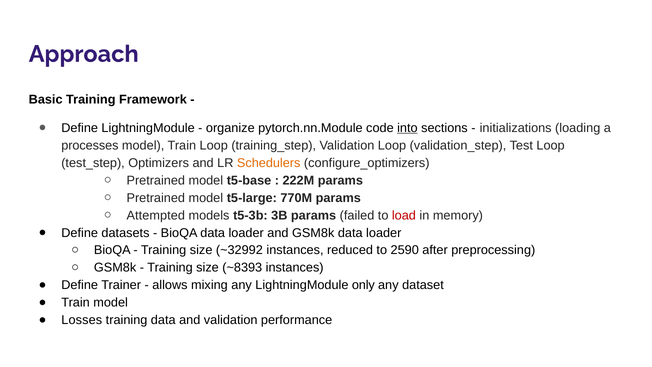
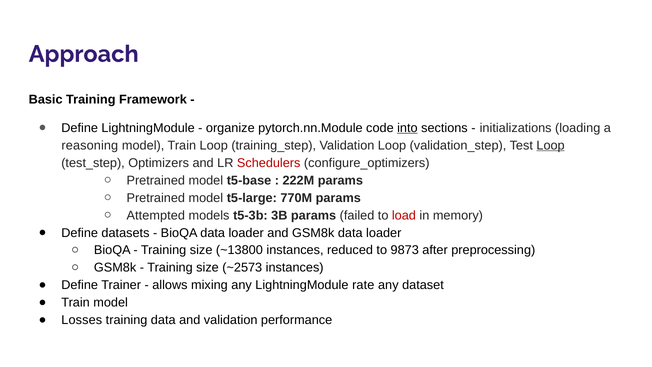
processes: processes -> reasoning
Loop at (551, 145) underline: none -> present
Schedulers colour: orange -> red
~32992: ~32992 -> ~13800
2590: 2590 -> 9873
~8393: ~8393 -> ~2573
only: only -> rate
